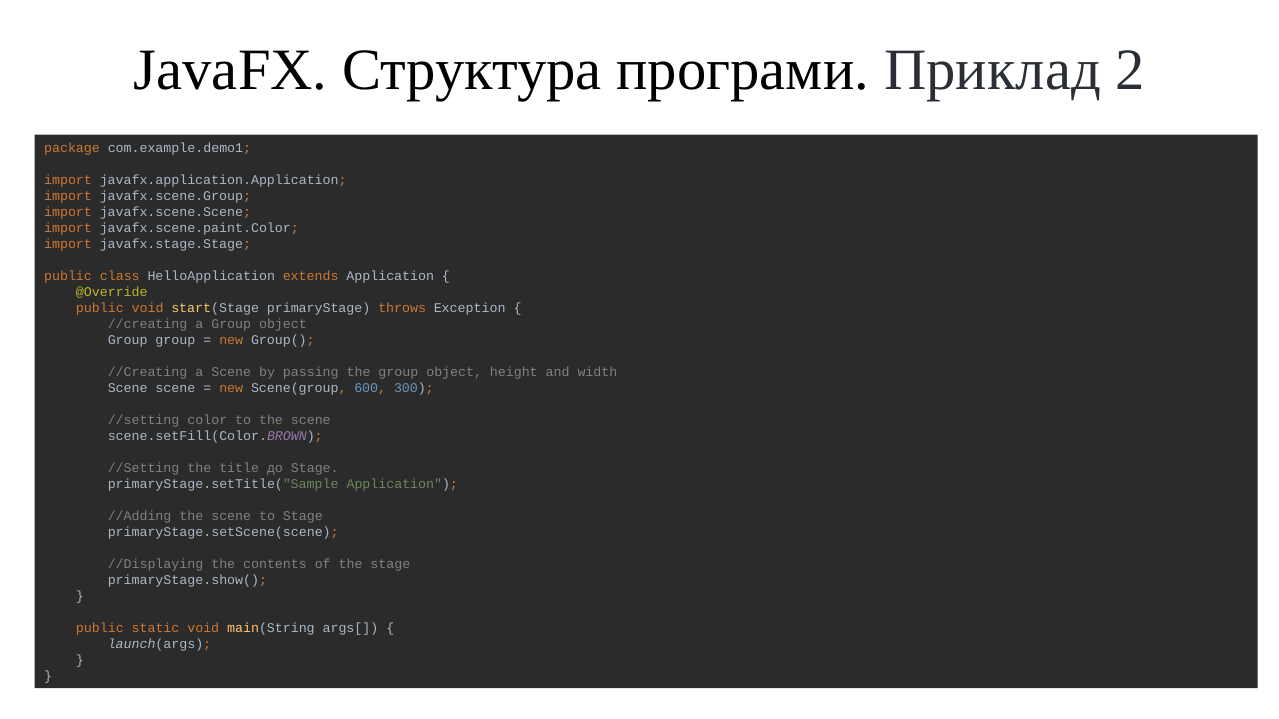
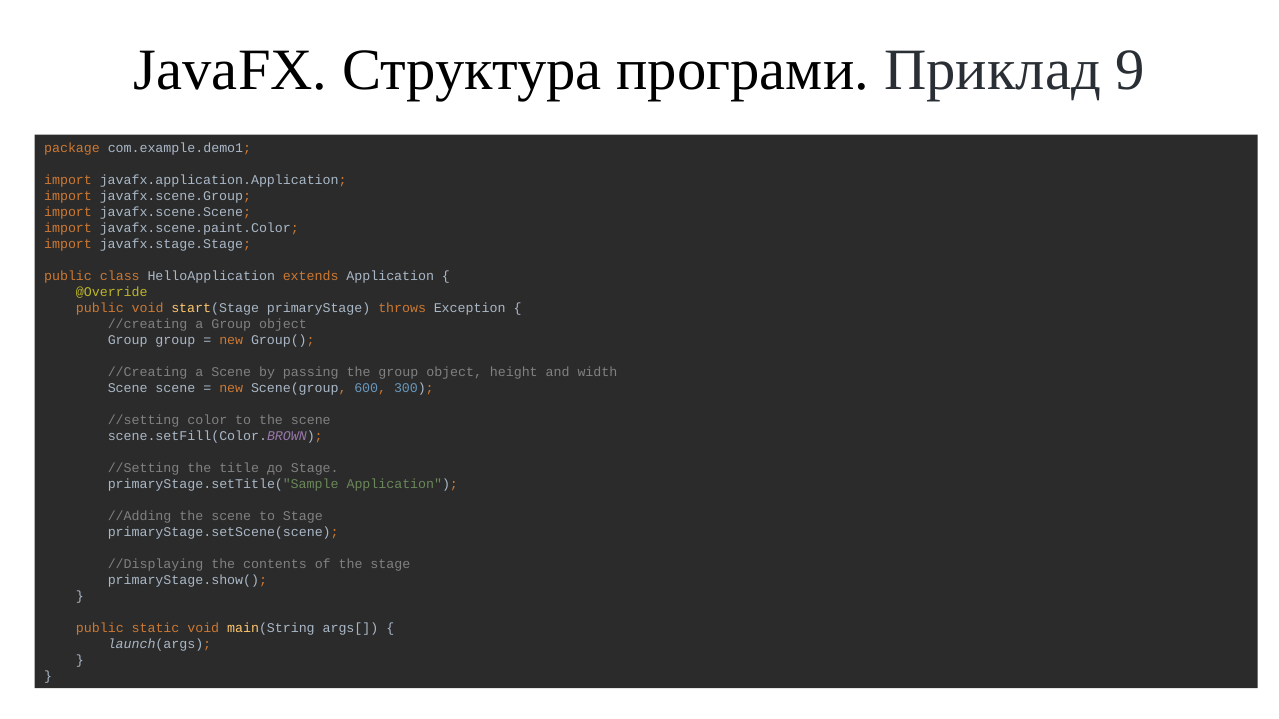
2: 2 -> 9
